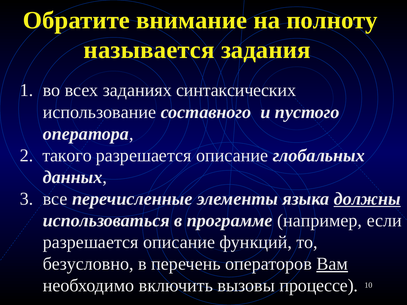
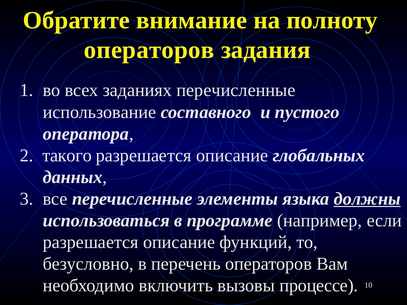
называется at (149, 50): называется -> операторов
заданиях синтаксических: синтаксических -> перечисленные
Вам underline: present -> none
